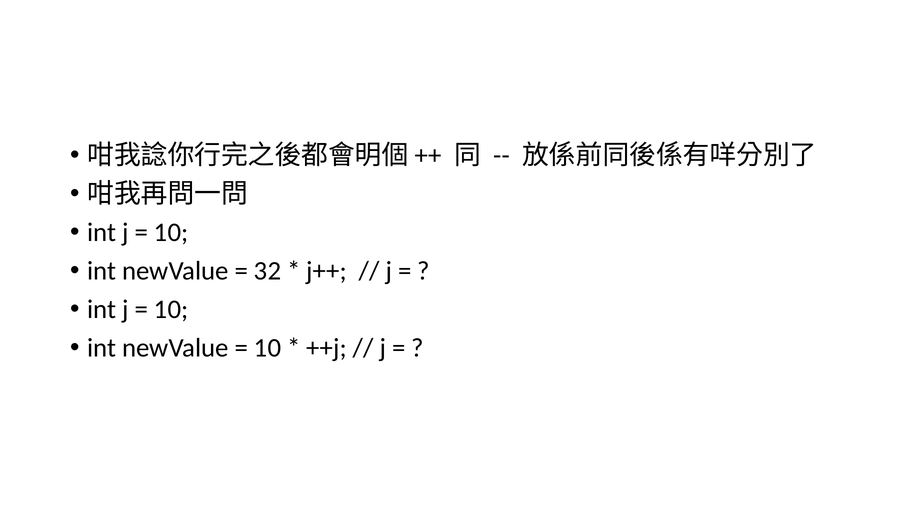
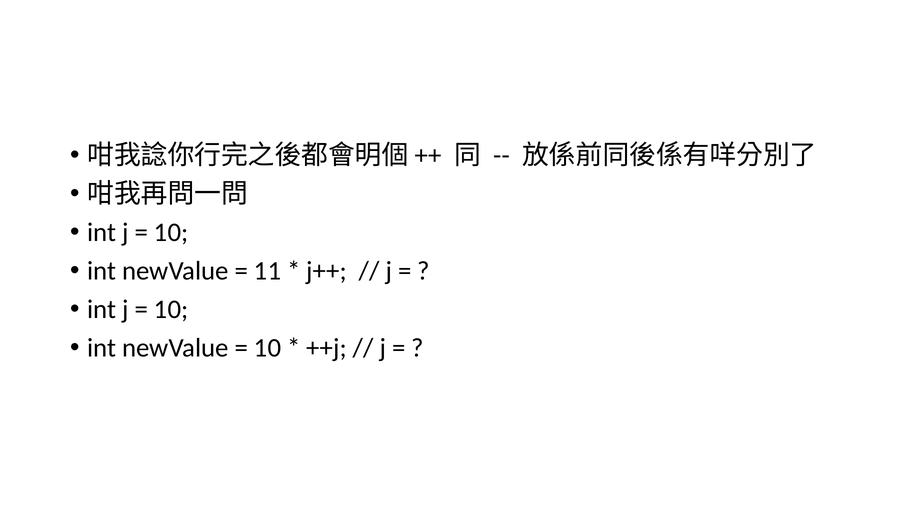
32: 32 -> 11
